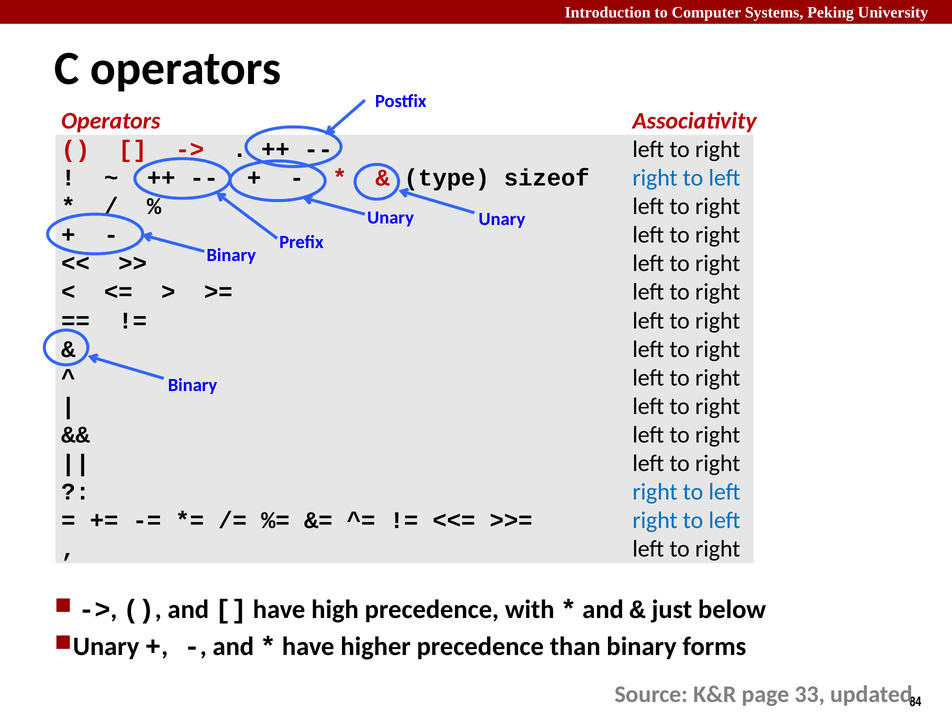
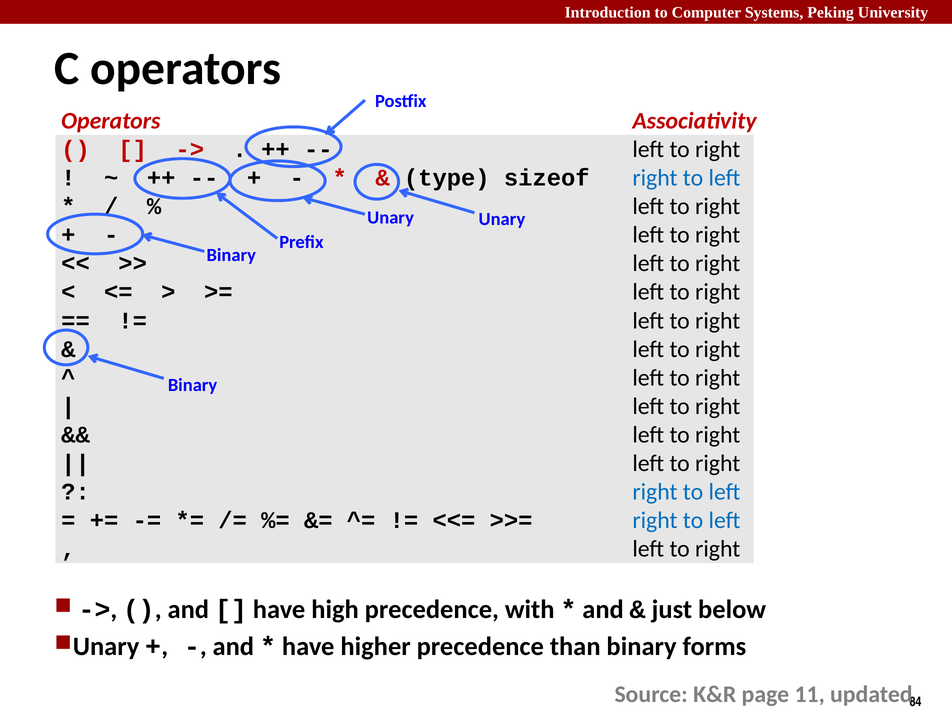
33: 33 -> 11
